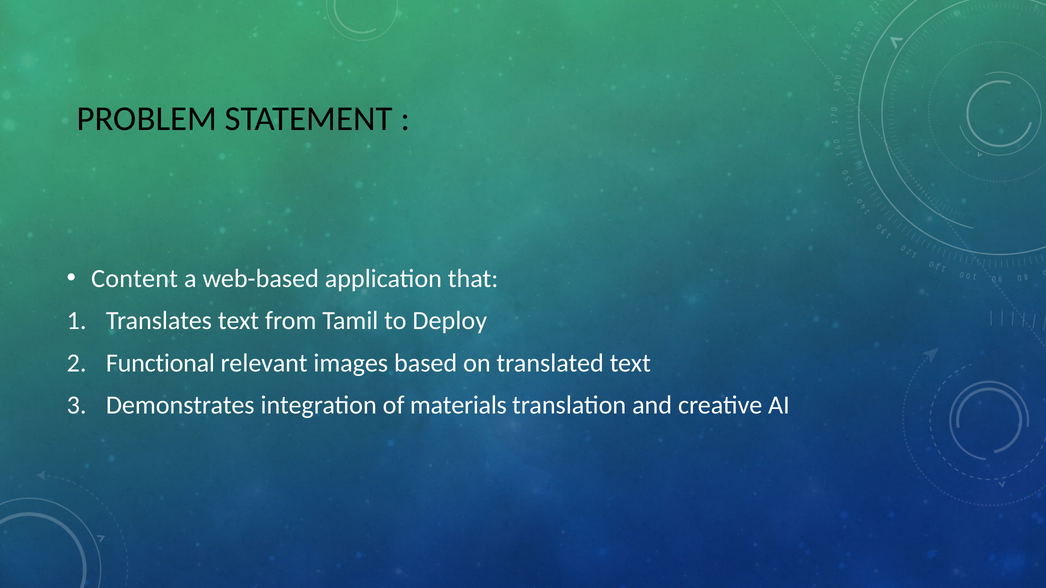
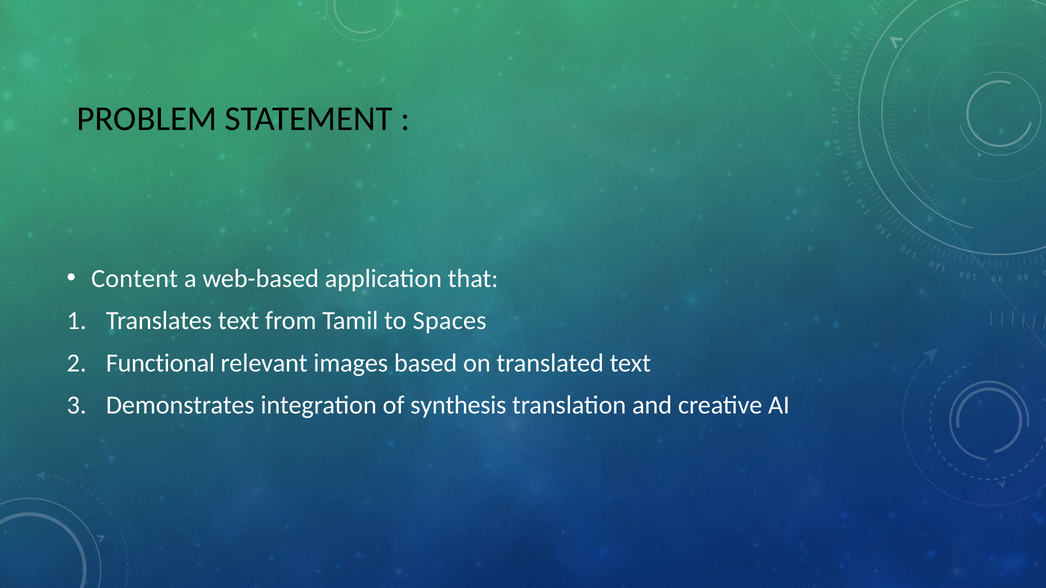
Deploy: Deploy -> Spaces
materials: materials -> synthesis
